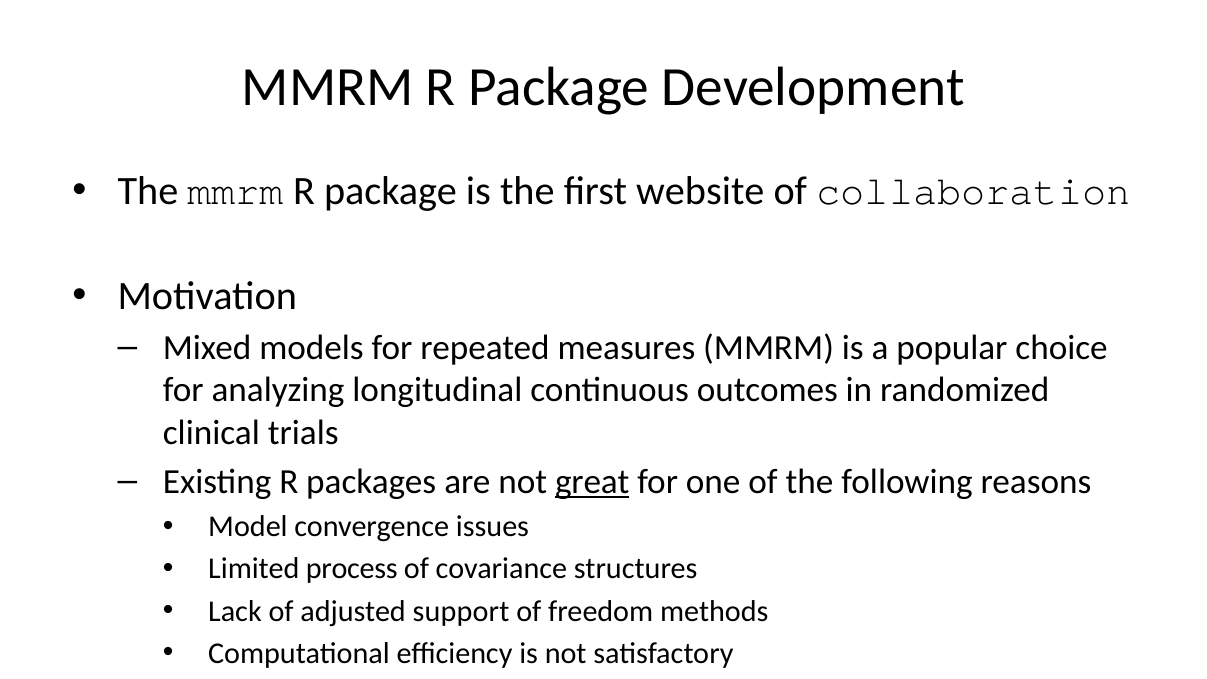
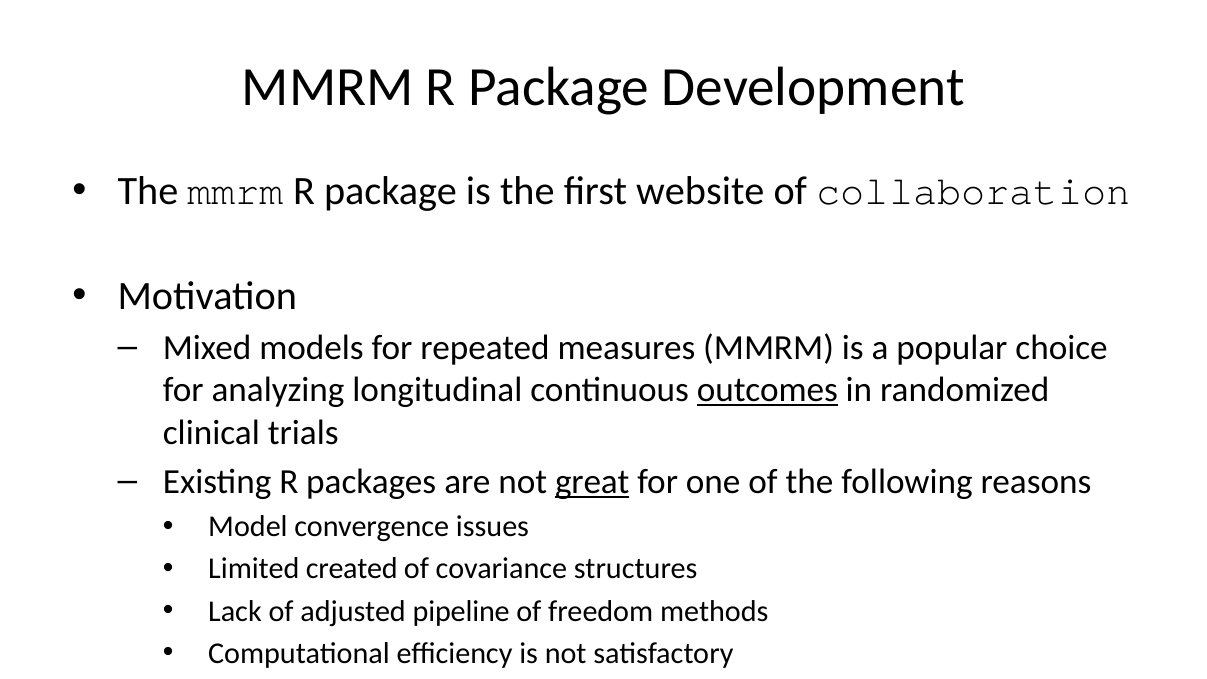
outcomes underline: none -> present
process: process -> created
support: support -> pipeline
